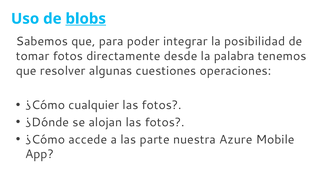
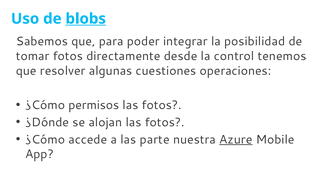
palabra: palabra -> control
cualquier: cualquier -> permisos
Azure underline: none -> present
